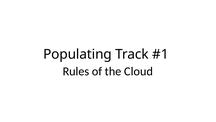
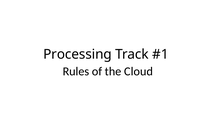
Populating: Populating -> Processing
